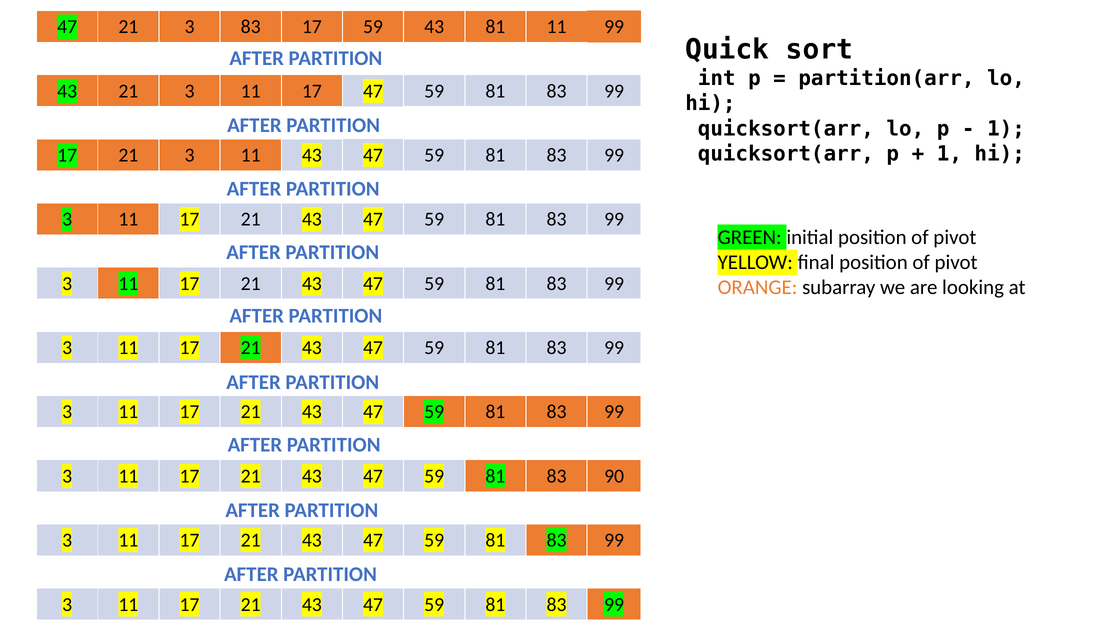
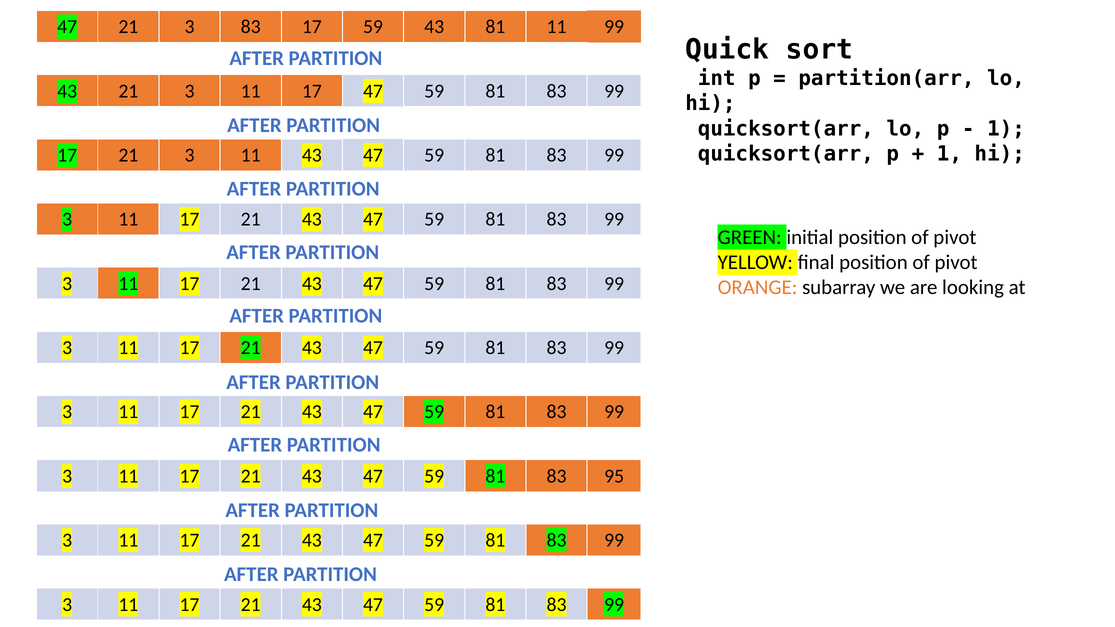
90: 90 -> 95
